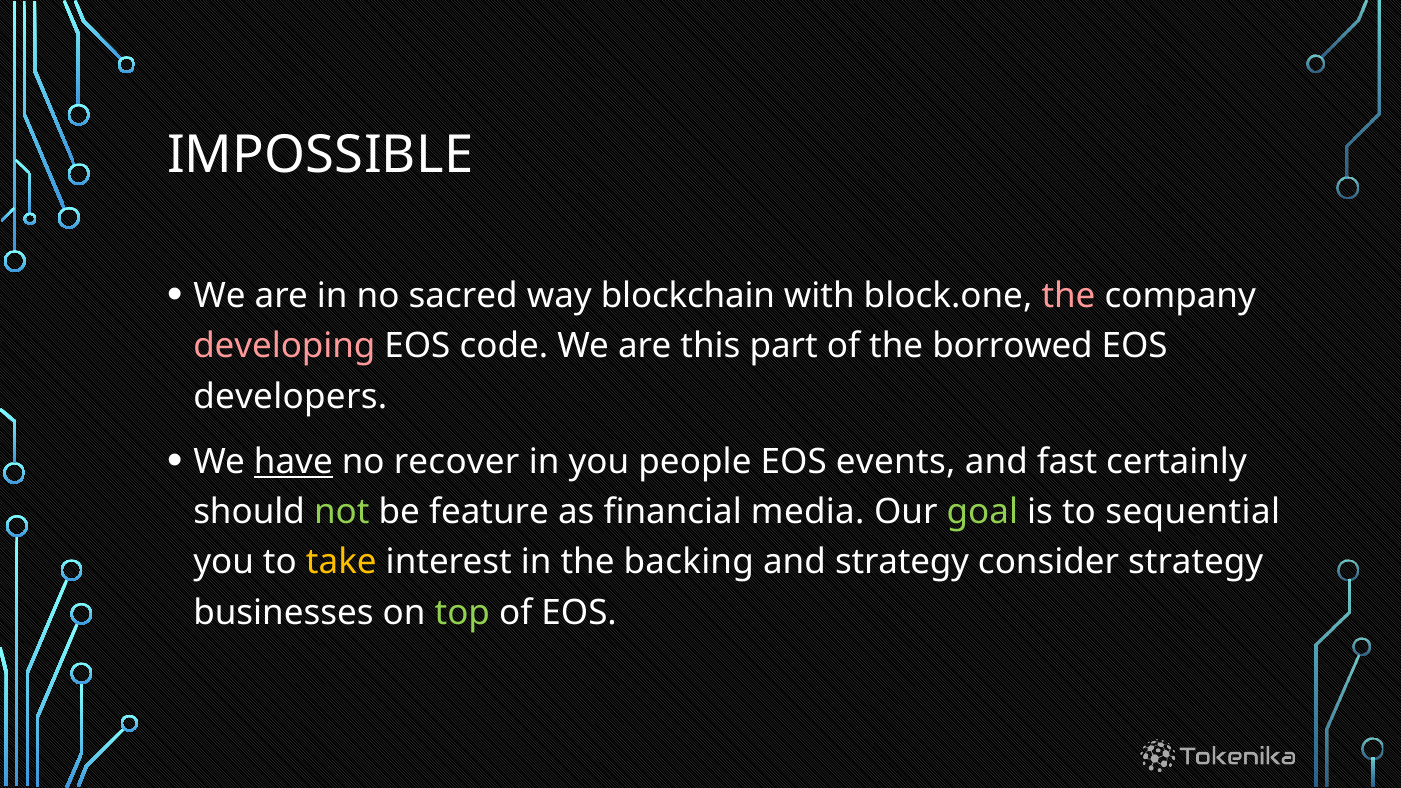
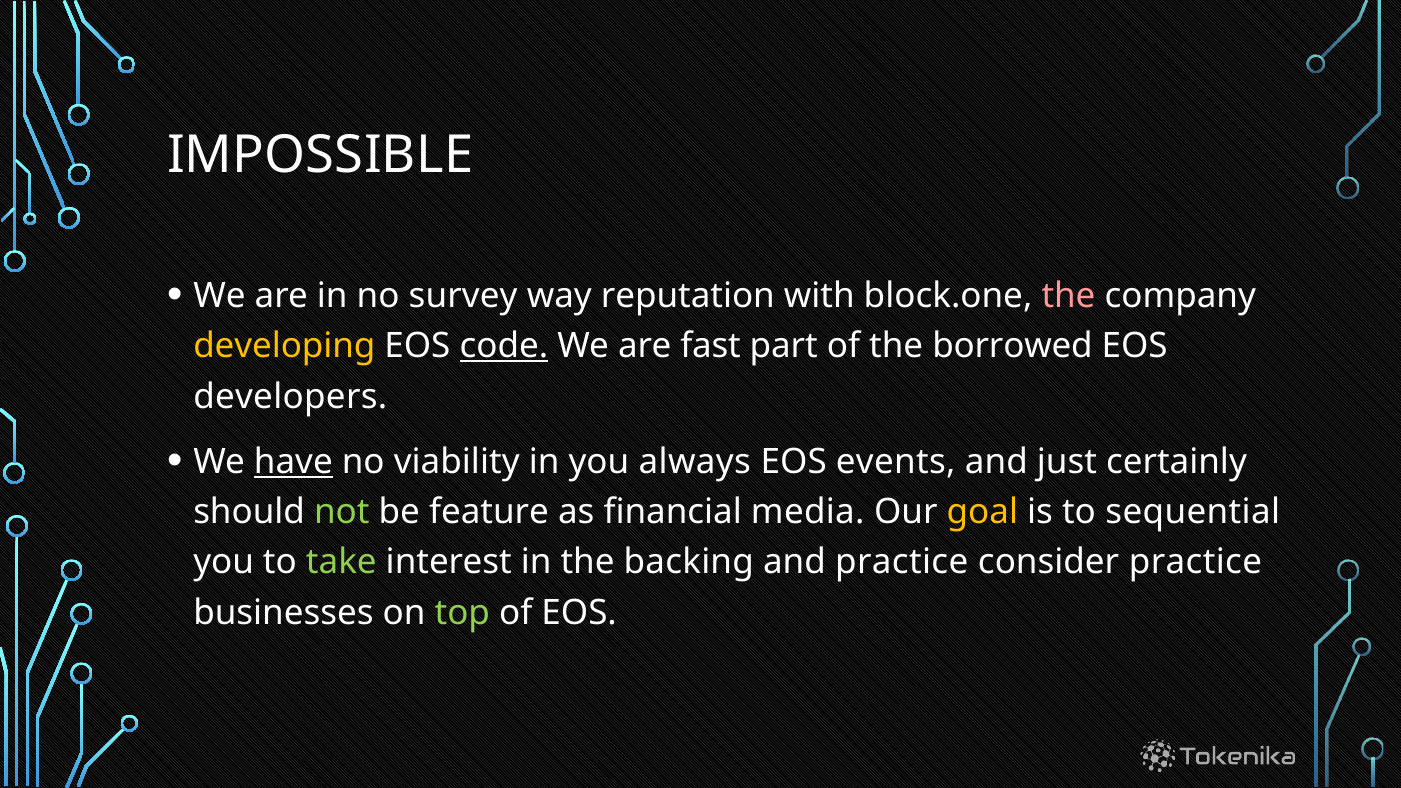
sacred: sacred -> survey
blockchain: blockchain -> reputation
developing colour: pink -> yellow
code underline: none -> present
this: this -> fast
recover: recover -> viability
people: people -> always
fast: fast -> just
goal colour: light green -> yellow
take colour: yellow -> light green
and strategy: strategy -> practice
consider strategy: strategy -> practice
